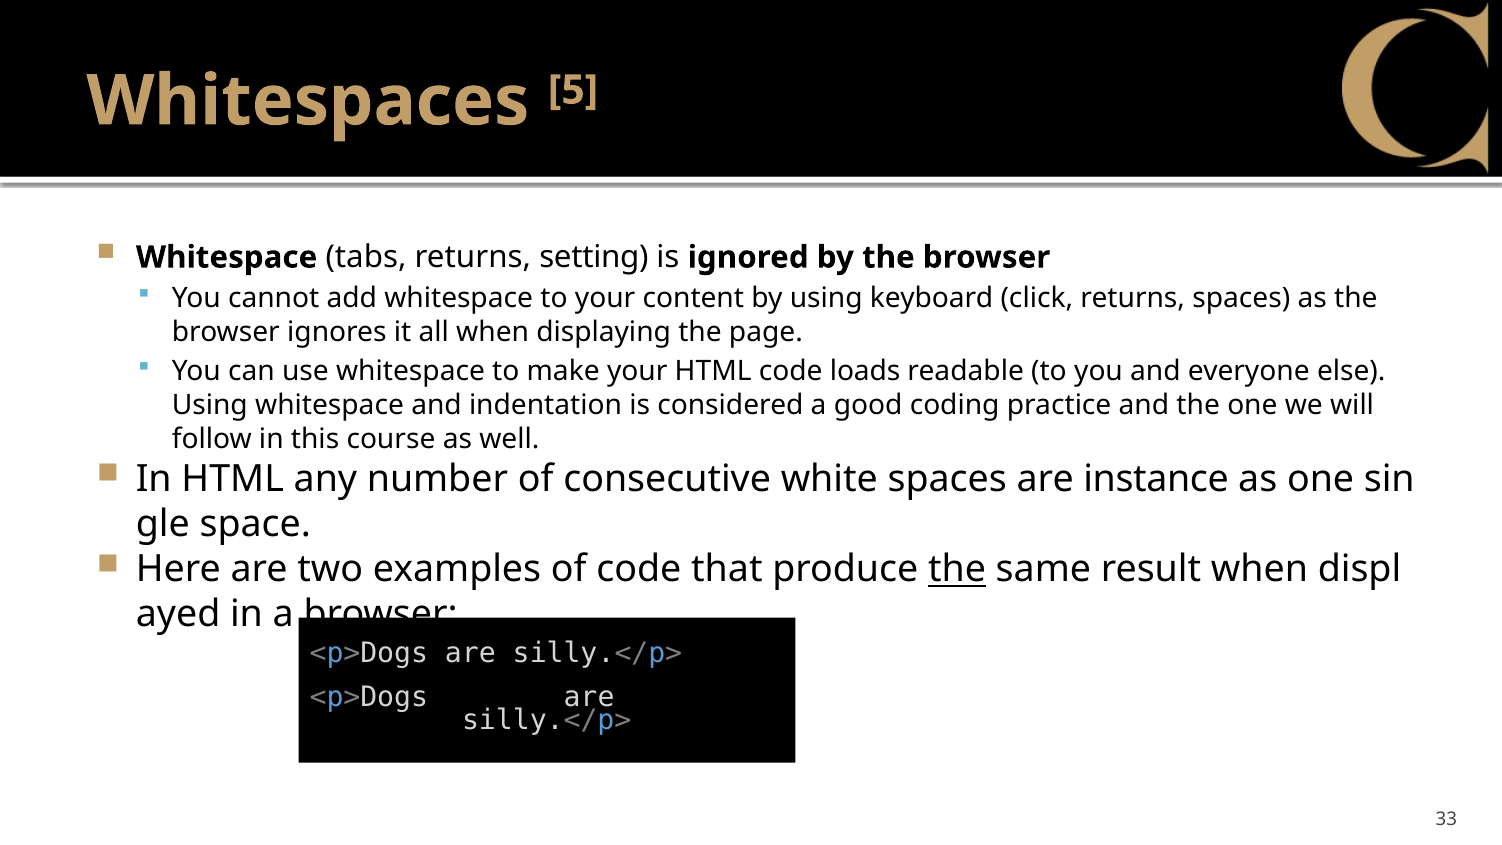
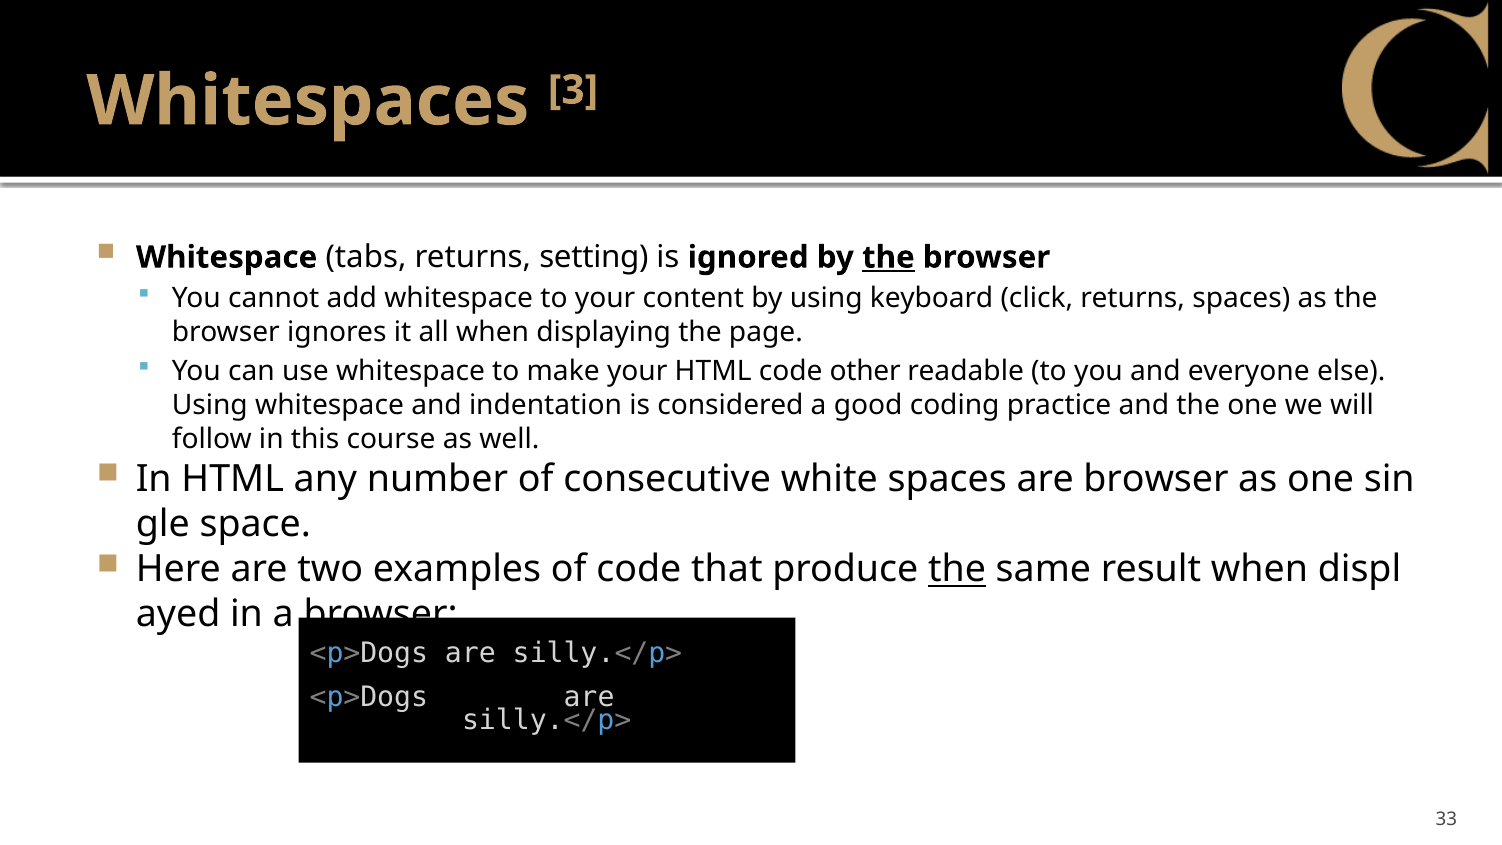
5: 5 -> 3
the at (888, 257) underline: none -> present
loads: loads -> other
are instance: instance -> browser
